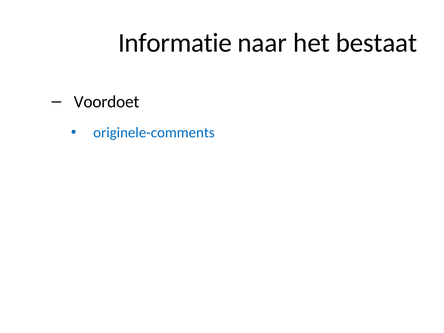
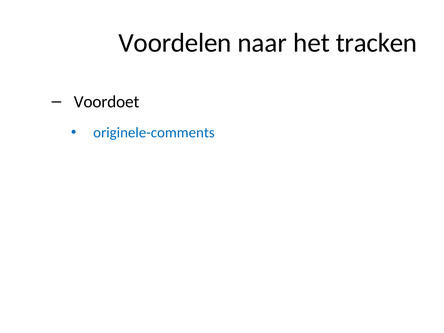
Informatie: Informatie -> Voordelen
bestaat: bestaat -> tracken
